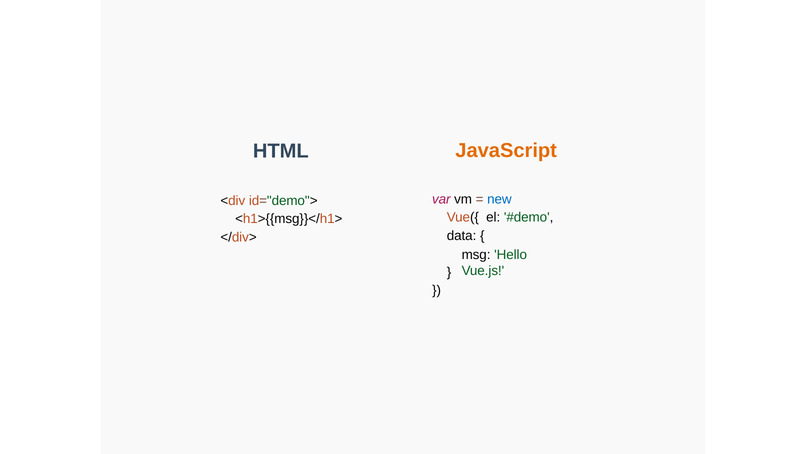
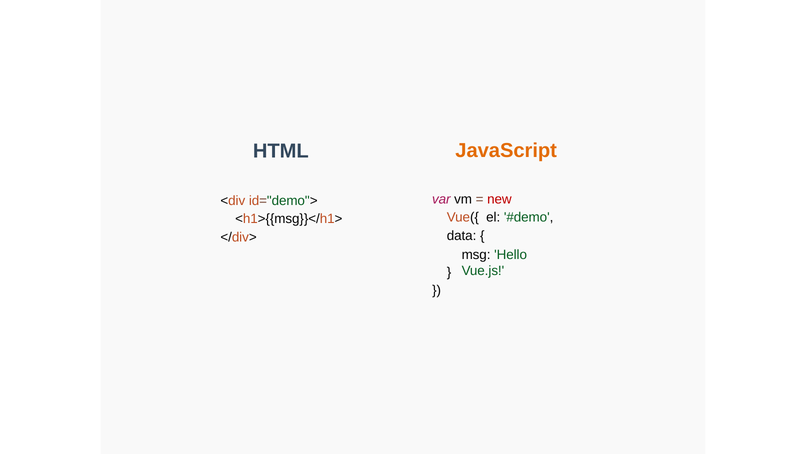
new colour: blue -> red
